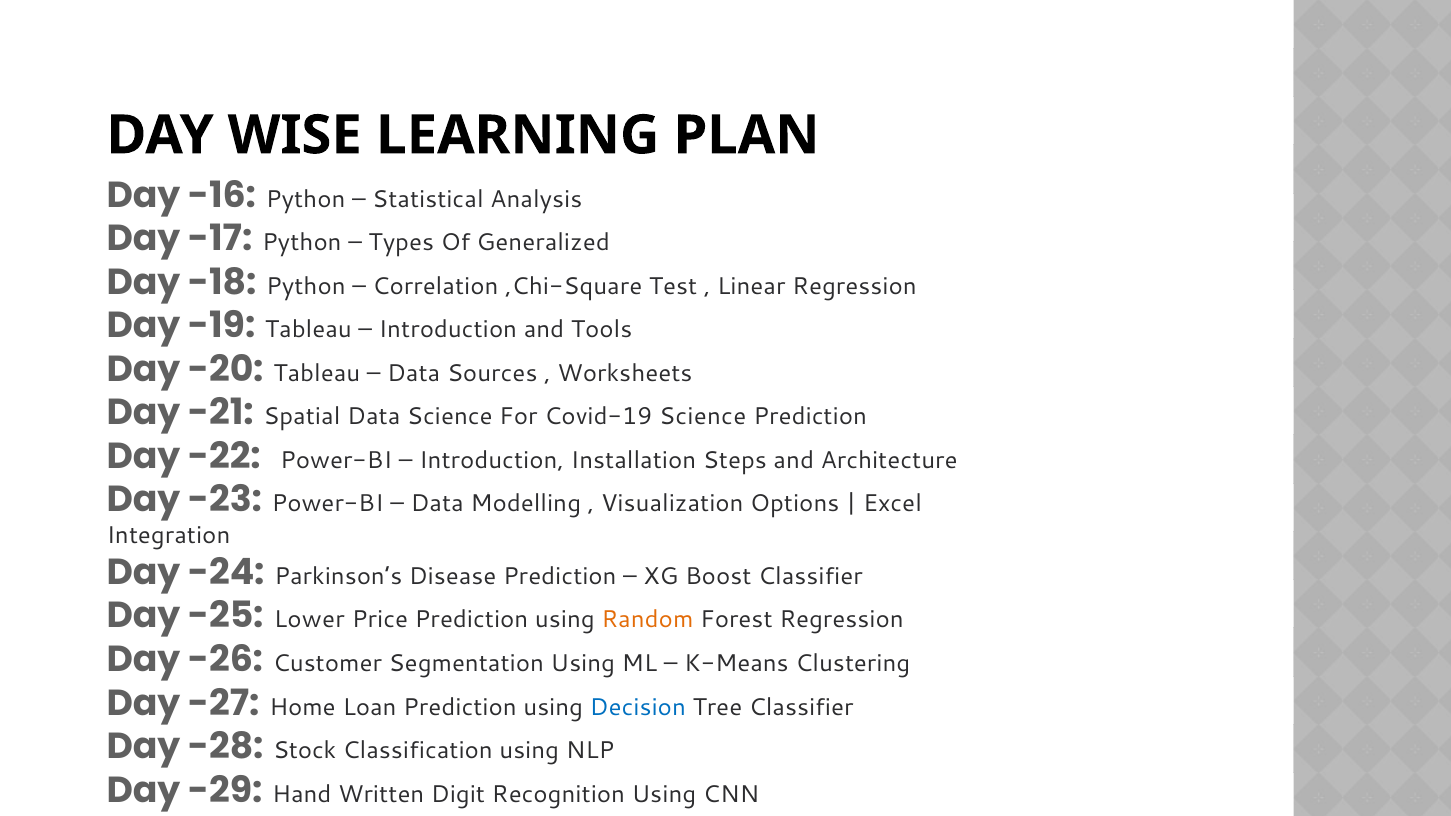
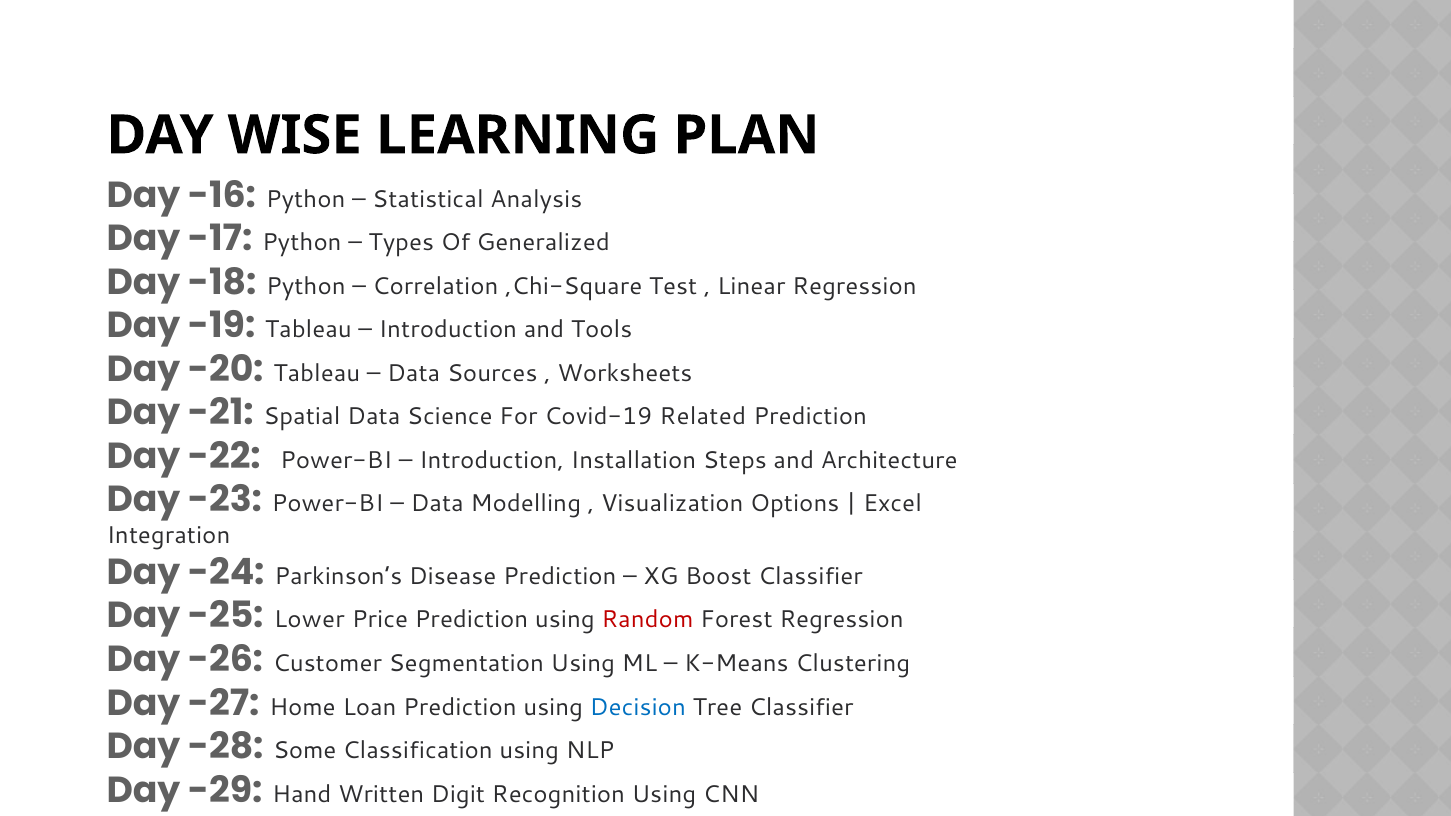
Covid-19 Science: Science -> Related
Random colour: orange -> red
Stock: Stock -> Some
